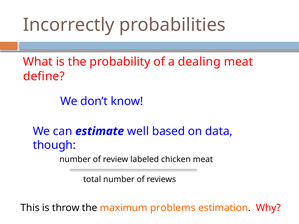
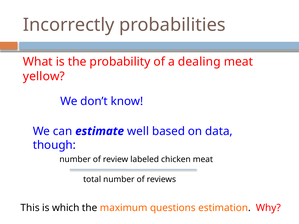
define: define -> yellow
throw: throw -> which
problems: problems -> questions
